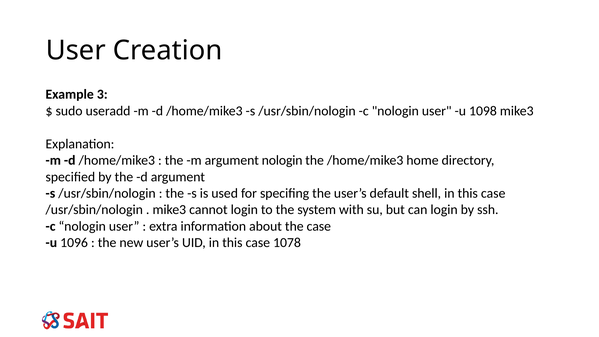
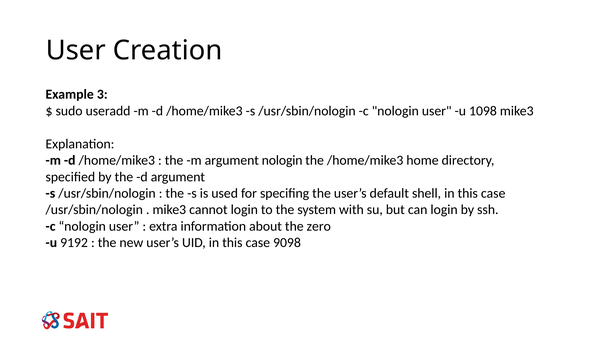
the case: case -> zero
1096: 1096 -> 9192
1078: 1078 -> 9098
